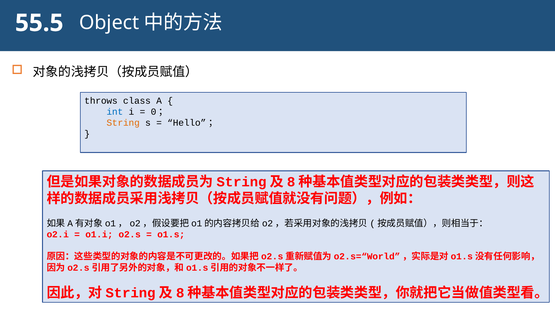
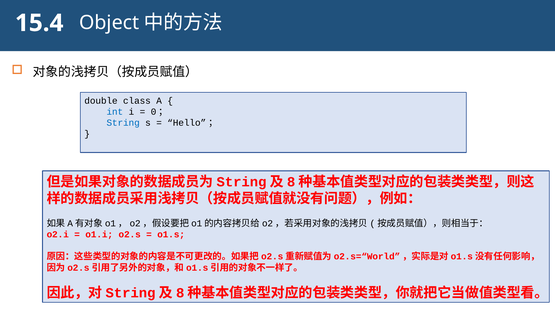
55.5: 55.5 -> 15.4
throws: throws -> double
String colour: orange -> blue
